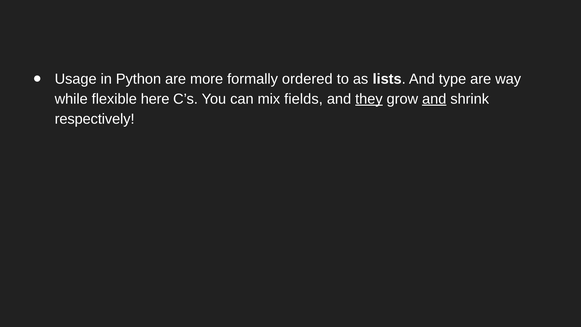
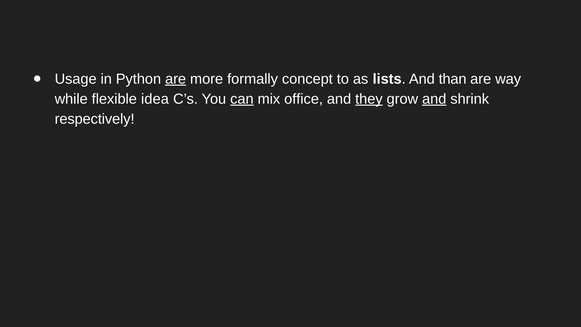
are at (176, 79) underline: none -> present
ordered: ordered -> concept
type: type -> than
here: here -> idea
can underline: none -> present
fields: fields -> office
